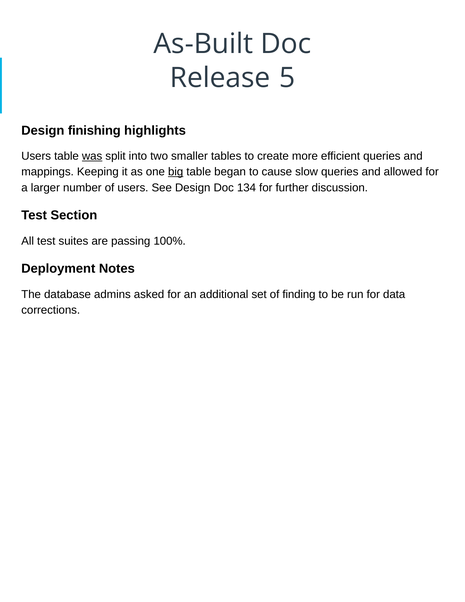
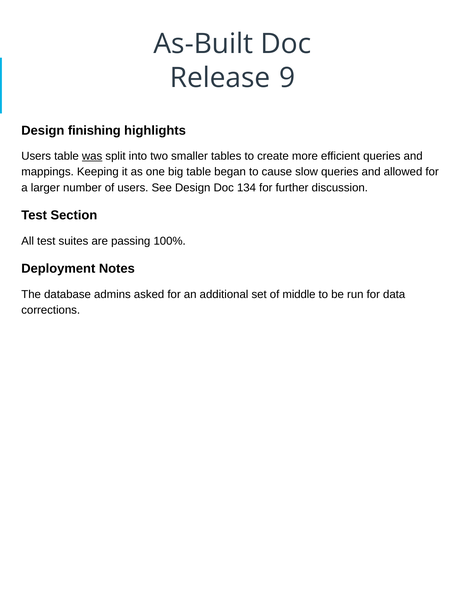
5: 5 -> 9
big underline: present -> none
finding: finding -> middle
